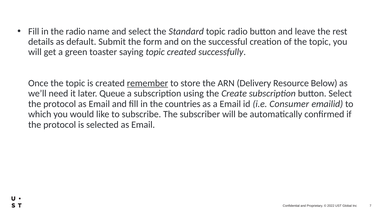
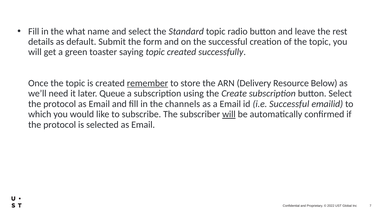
the radio: radio -> what
countries: countries -> channels
i.e Consumer: Consumer -> Successful
will at (229, 114) underline: none -> present
